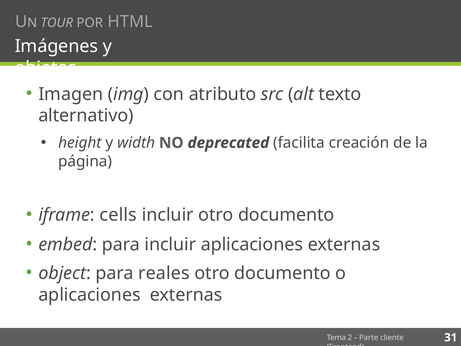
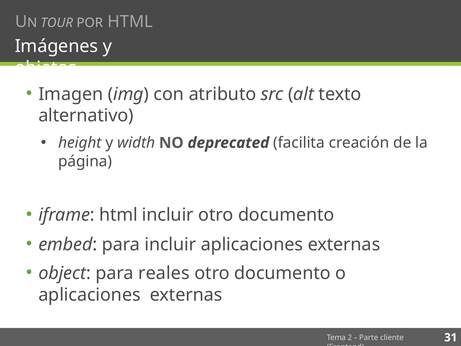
iframe cells: cells -> html
